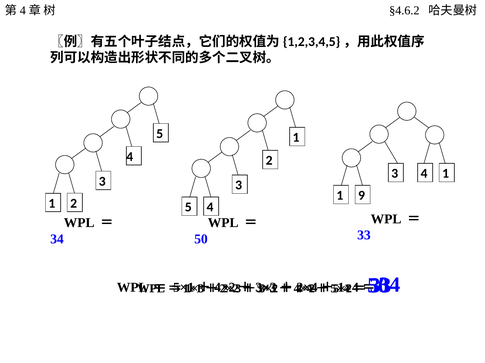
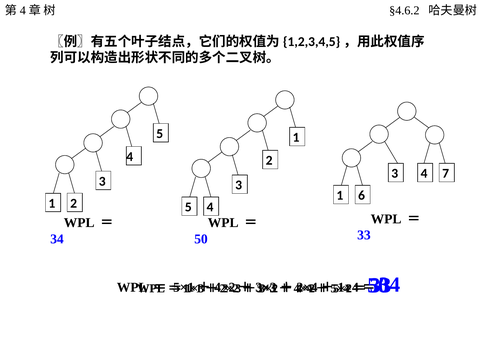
1 at (446, 174): 1 -> 7
9: 9 -> 6
